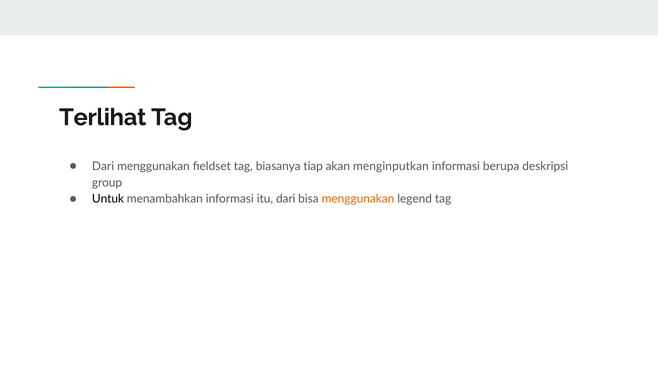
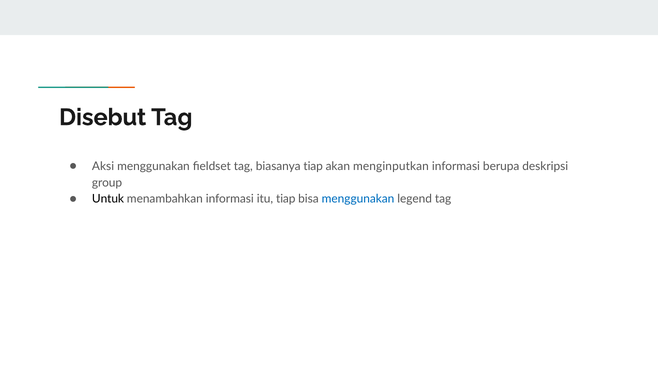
Terlihat: Terlihat -> Disebut
Dari at (103, 166): Dari -> Aksi
itu dari: dari -> tiap
menggunakan at (358, 199) colour: orange -> blue
